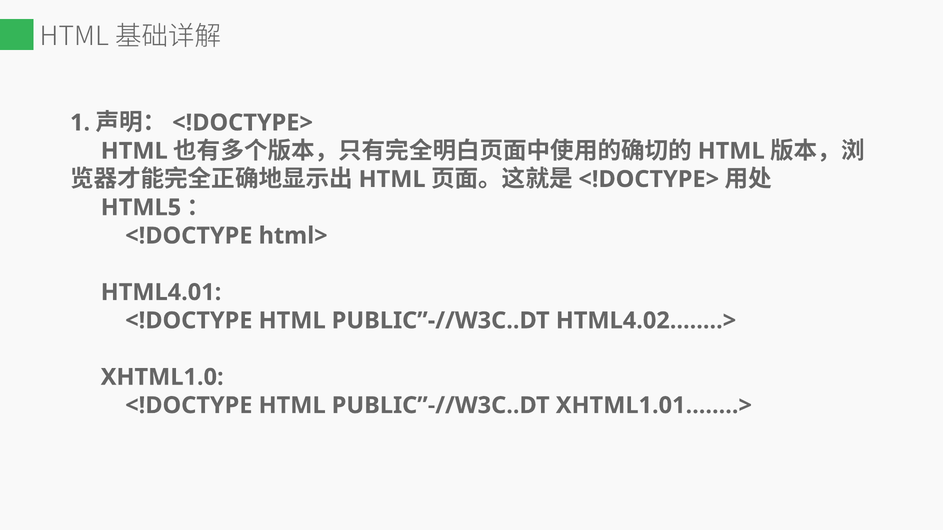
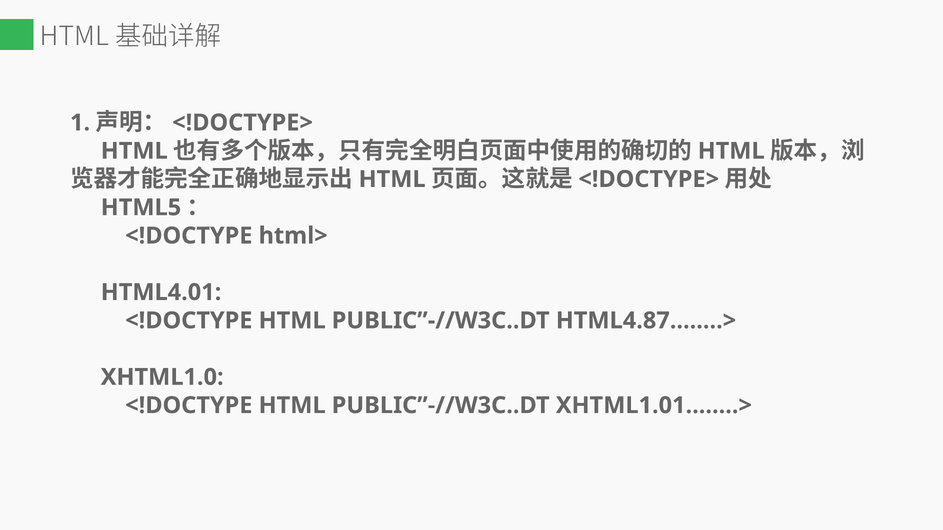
HTML4.02........>: HTML4.02........> -> HTML4.87........>
